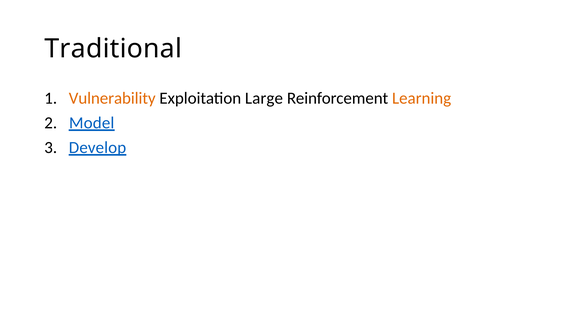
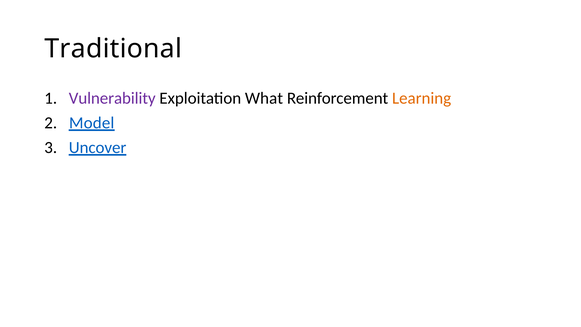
Vulnerability colour: orange -> purple
Large: Large -> What
Develop: Develop -> Uncover
